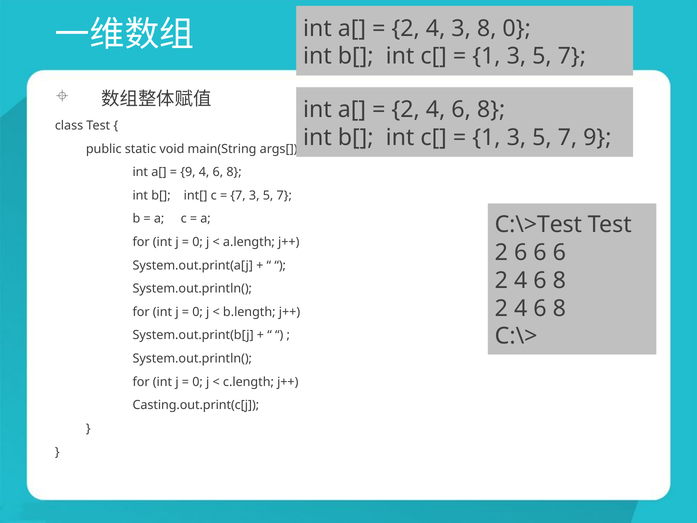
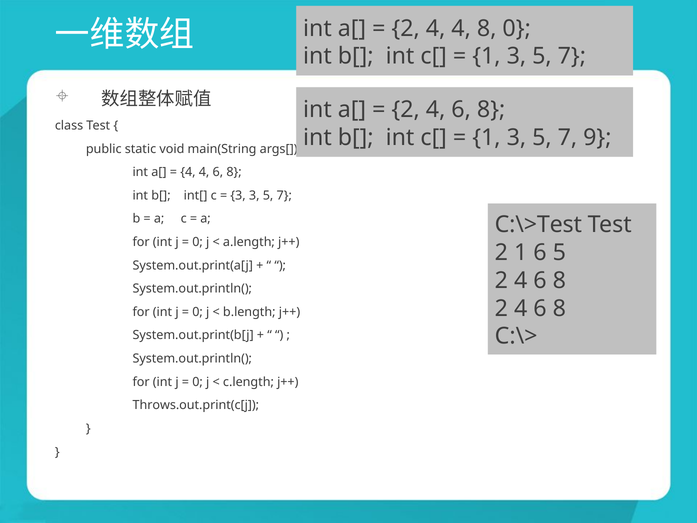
2 4 3: 3 -> 4
9 at (188, 172): 9 -> 4
7 at (238, 195): 7 -> 3
2 6: 6 -> 1
6 at (559, 253): 6 -> 5
Casting.out.print(c[j: Casting.out.print(c[j -> Throws.out.print(c[j
